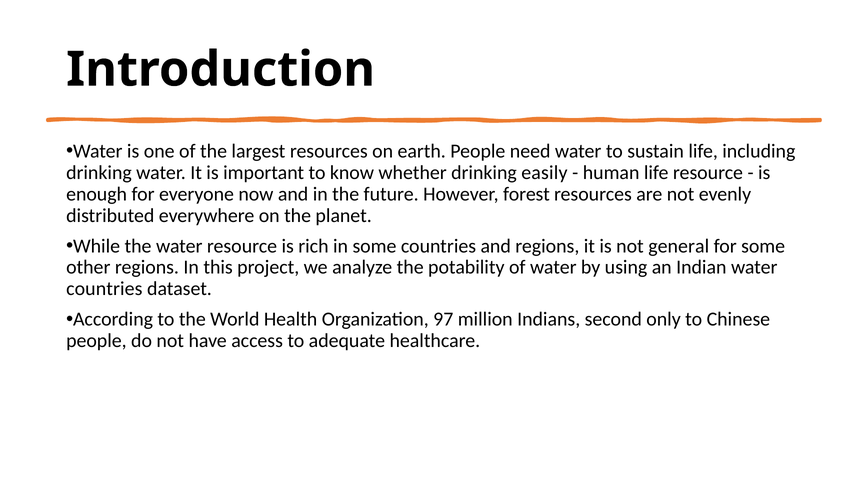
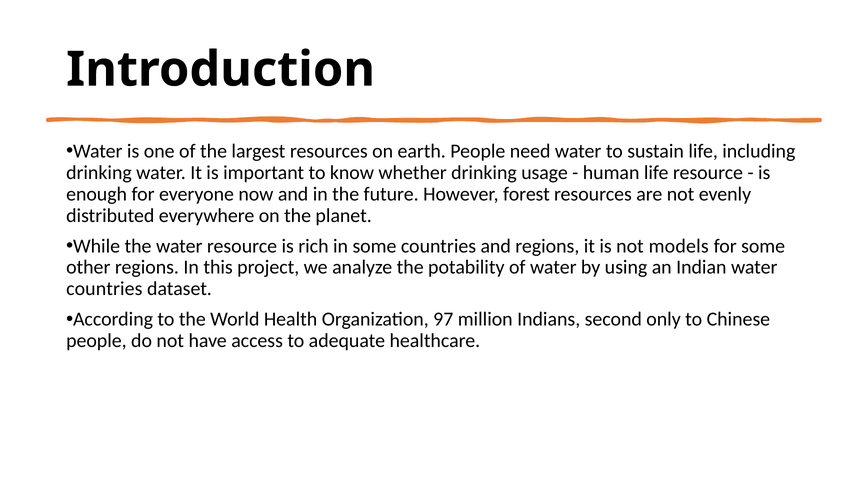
easily: easily -> usage
general: general -> models
